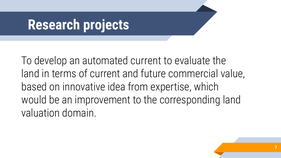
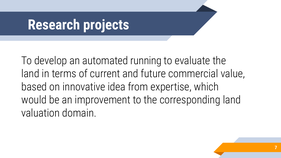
automated current: current -> running
